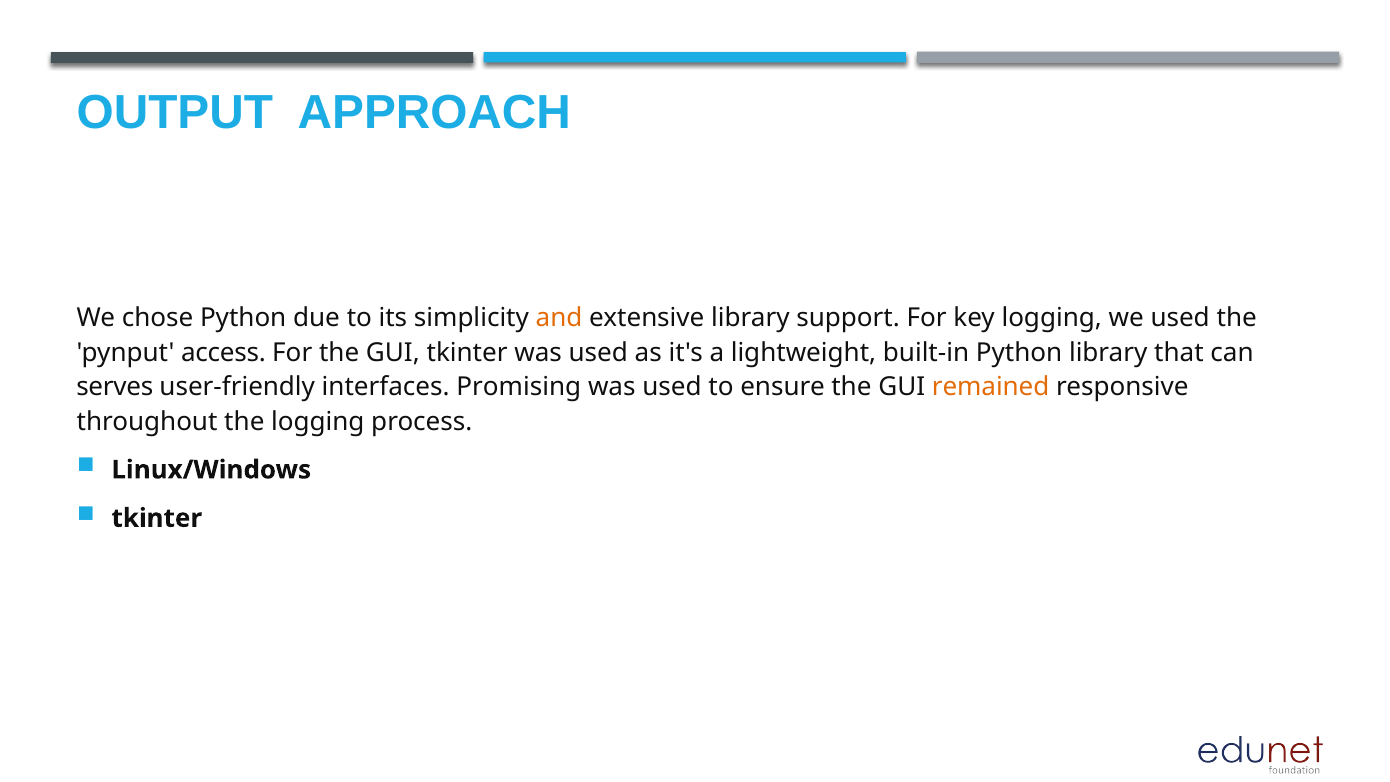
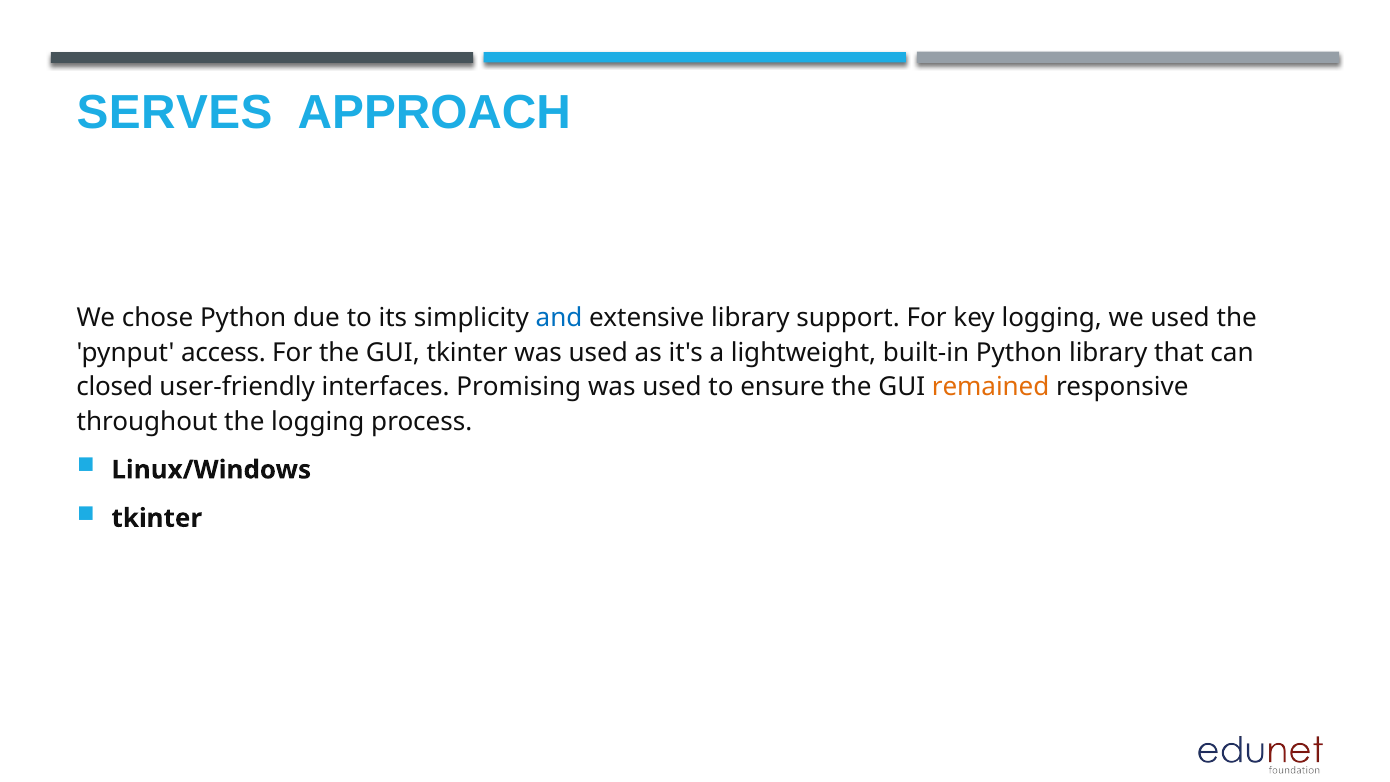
OUTPUT: OUTPUT -> SERVES
and colour: orange -> blue
serves: serves -> closed
